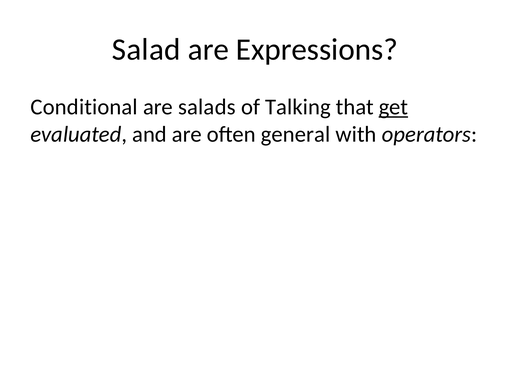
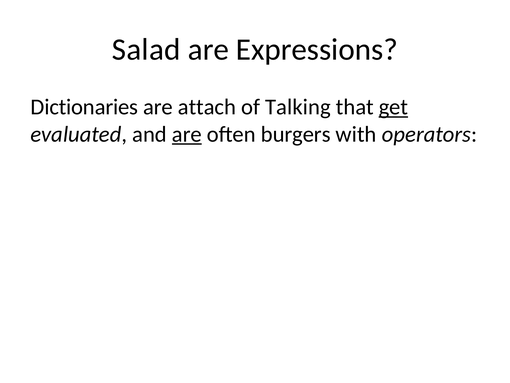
Conditional: Conditional -> Dictionaries
salads: salads -> attach
are at (187, 134) underline: none -> present
general: general -> burgers
